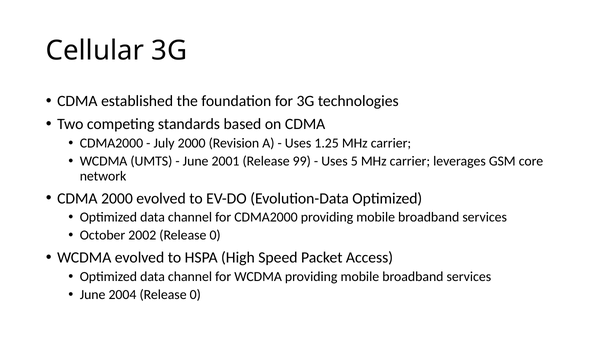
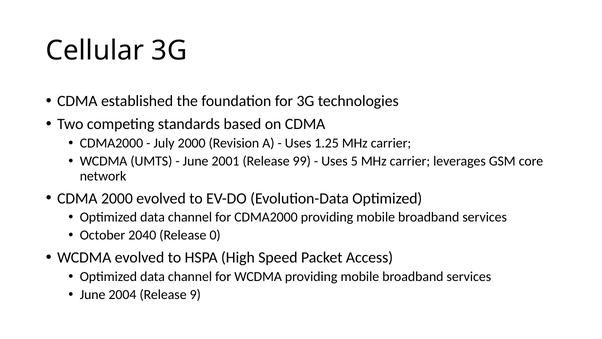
2002: 2002 -> 2040
2004 Release 0: 0 -> 9
